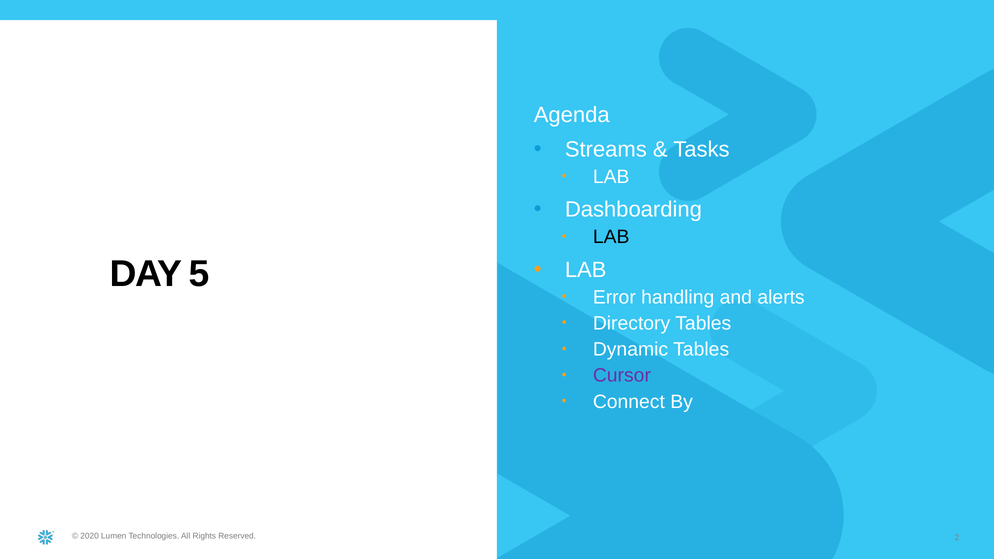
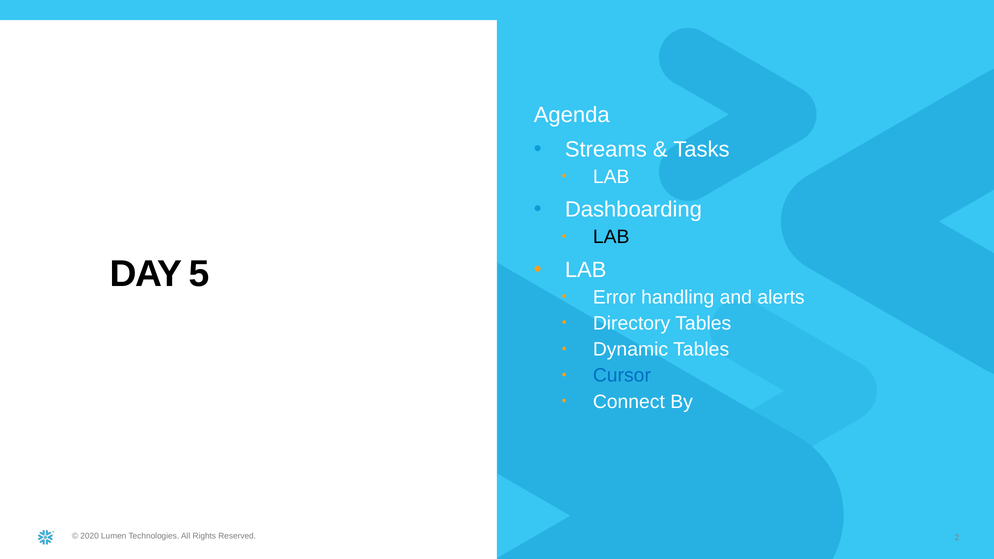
Cursor colour: purple -> blue
